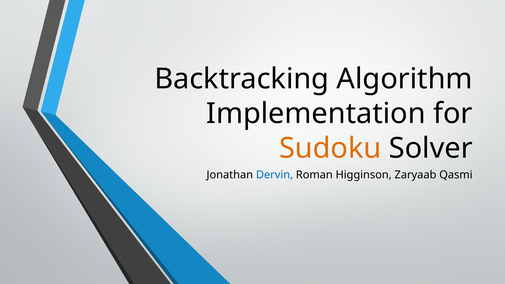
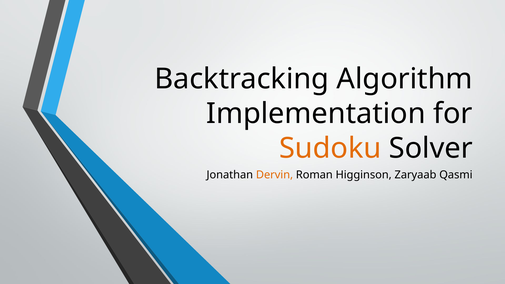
Dervin colour: blue -> orange
